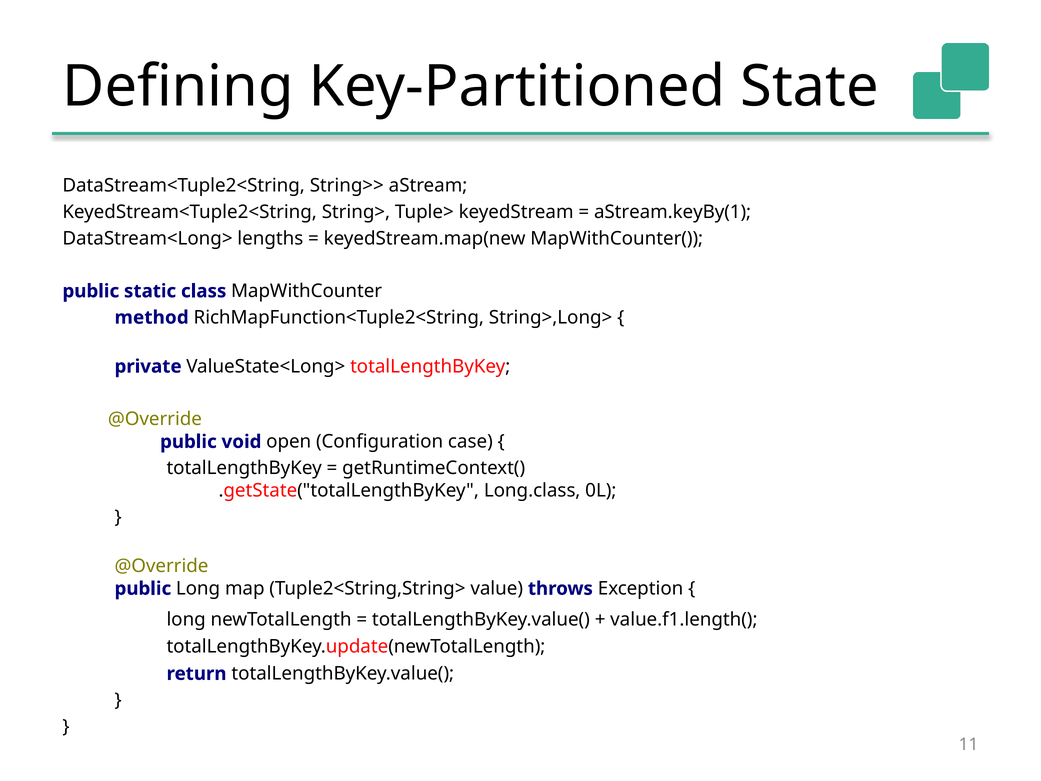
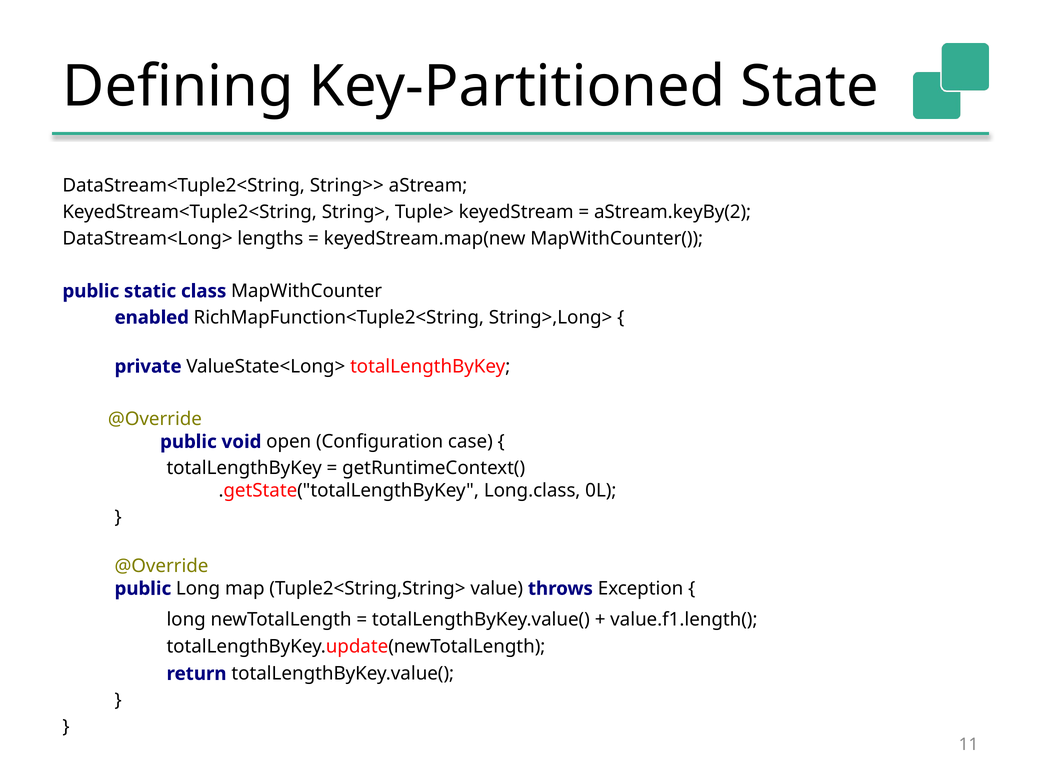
aStream.keyBy(1: aStream.keyBy(1 -> aStream.keyBy(2
method: method -> enabled
